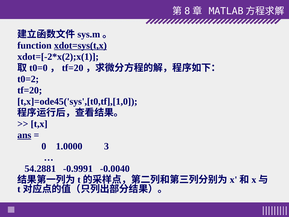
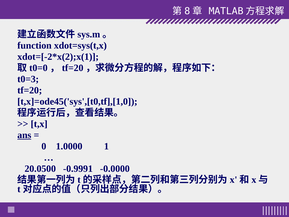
xdot=sys(t,x underline: present -> none
t0=2: t0=2 -> t0=3
3: 3 -> 1
54.2881: 54.2881 -> 20.0500
-0.0040: -0.0040 -> -0.0000
